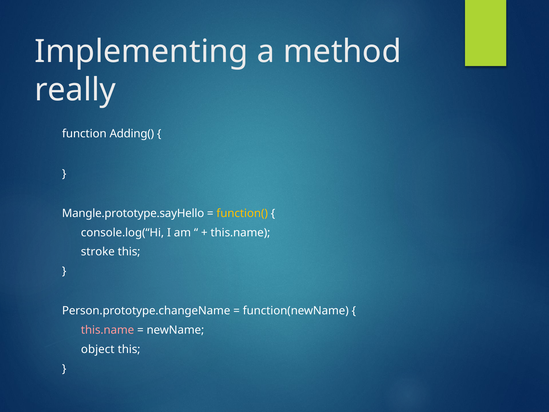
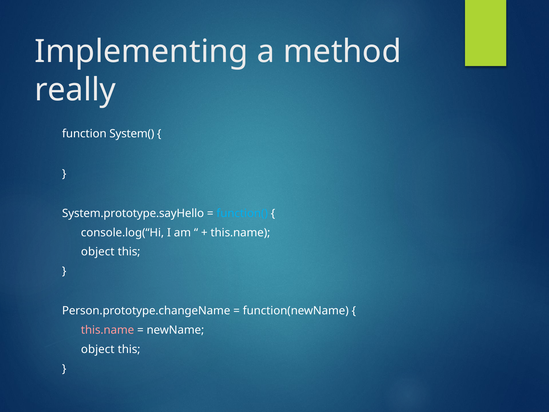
Adding(: Adding( -> System(
Mangle.prototype.sayHello: Mangle.prototype.sayHello -> System.prototype.sayHello
function( colour: yellow -> light blue
stroke at (98, 252): stroke -> object
